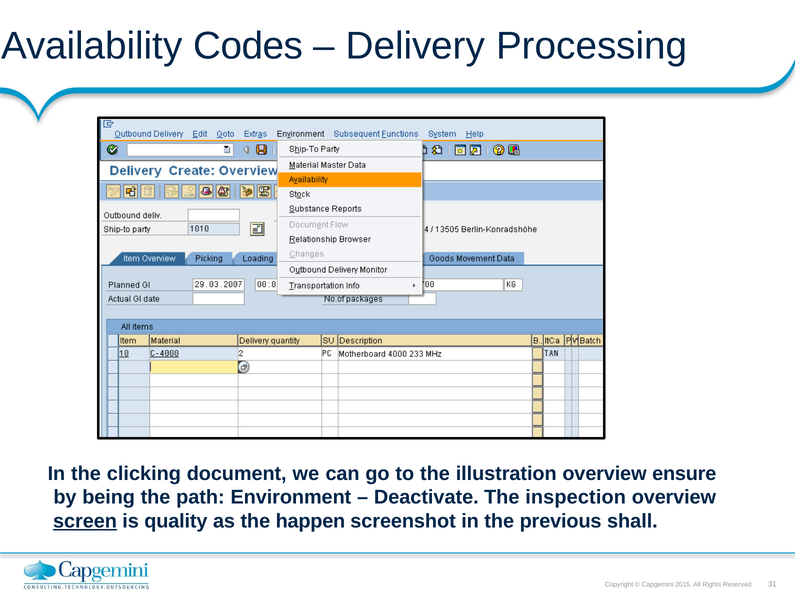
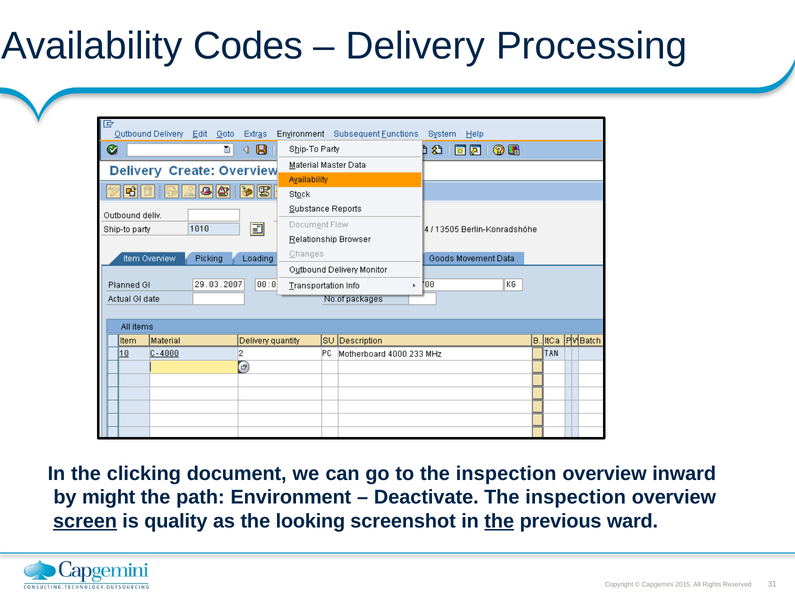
to the illustration: illustration -> inspection
ensure: ensure -> inward
being: being -> might
happen: happen -> looking
the at (499, 521) underline: none -> present
shall: shall -> ward
